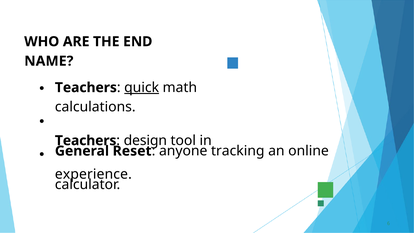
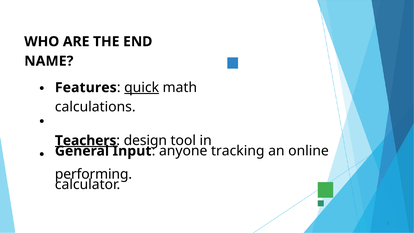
Teachers at (86, 88): Teachers -> Features
Teachers at (86, 141) underline: none -> present
Reset: Reset -> Input
experience: experience -> performing
